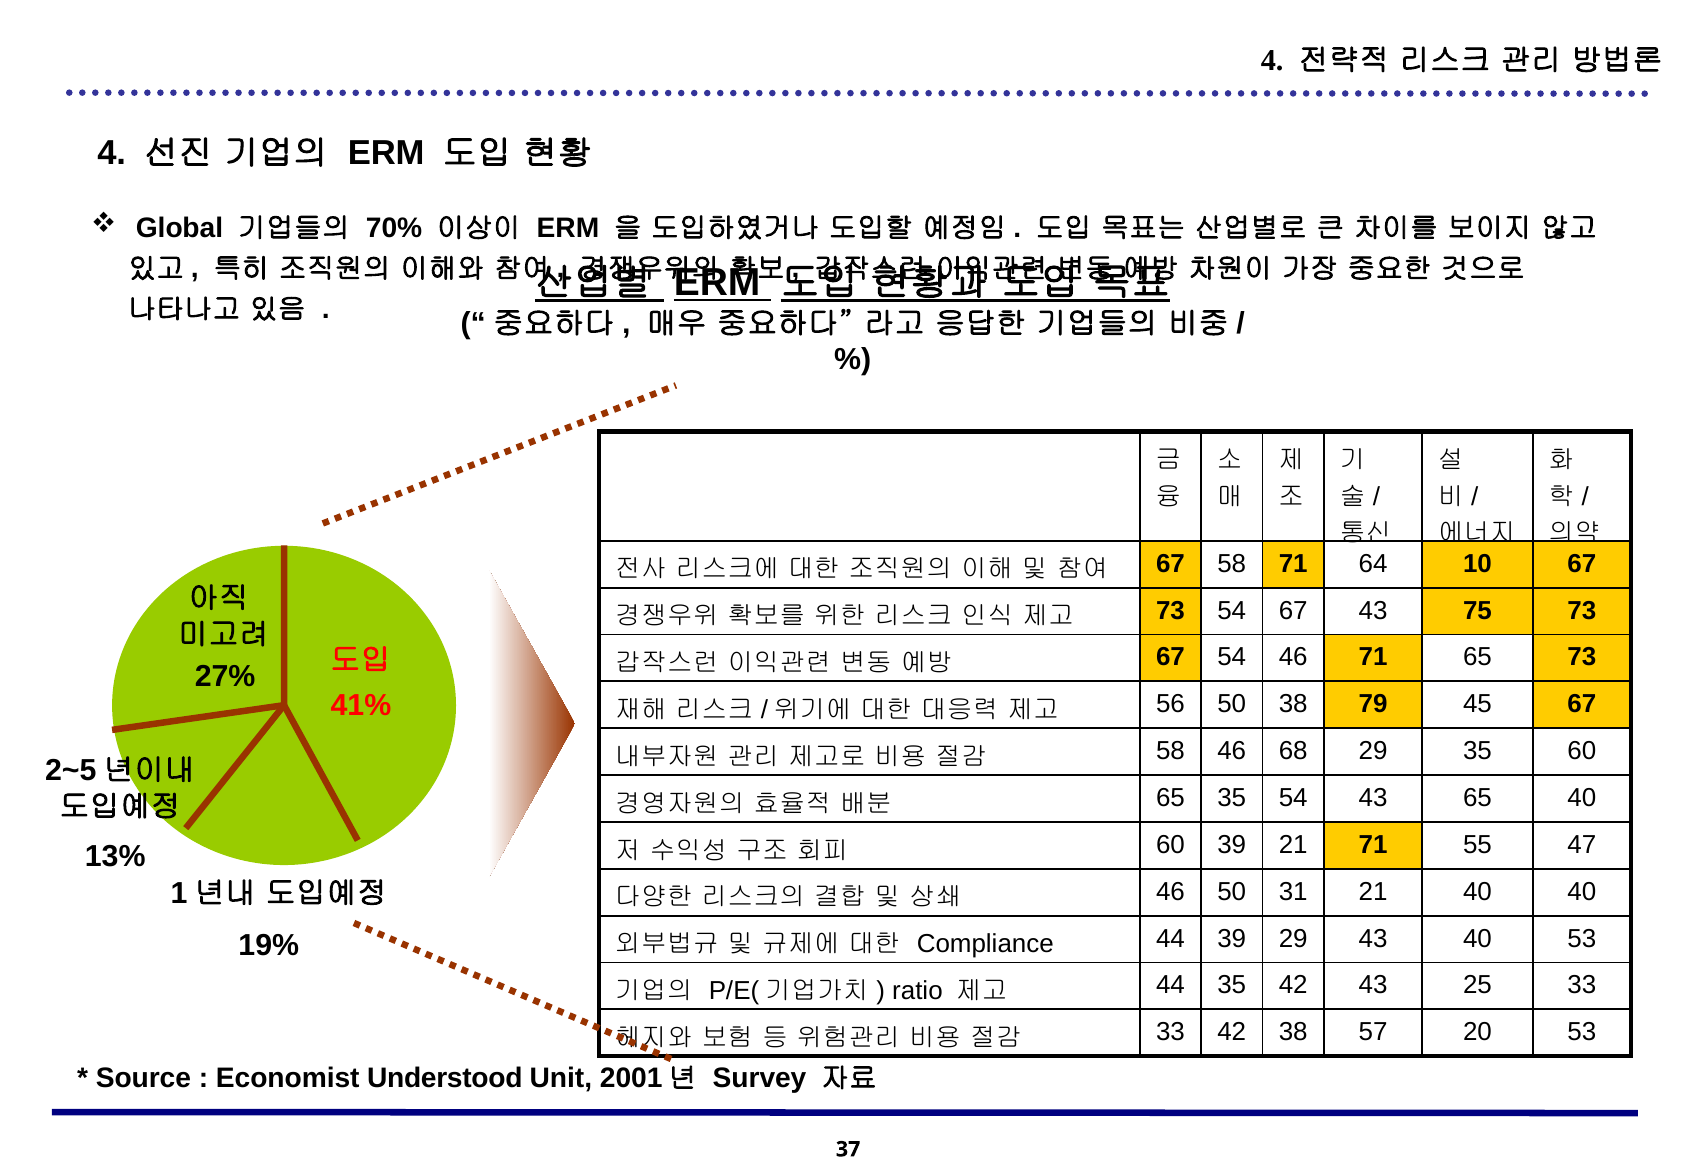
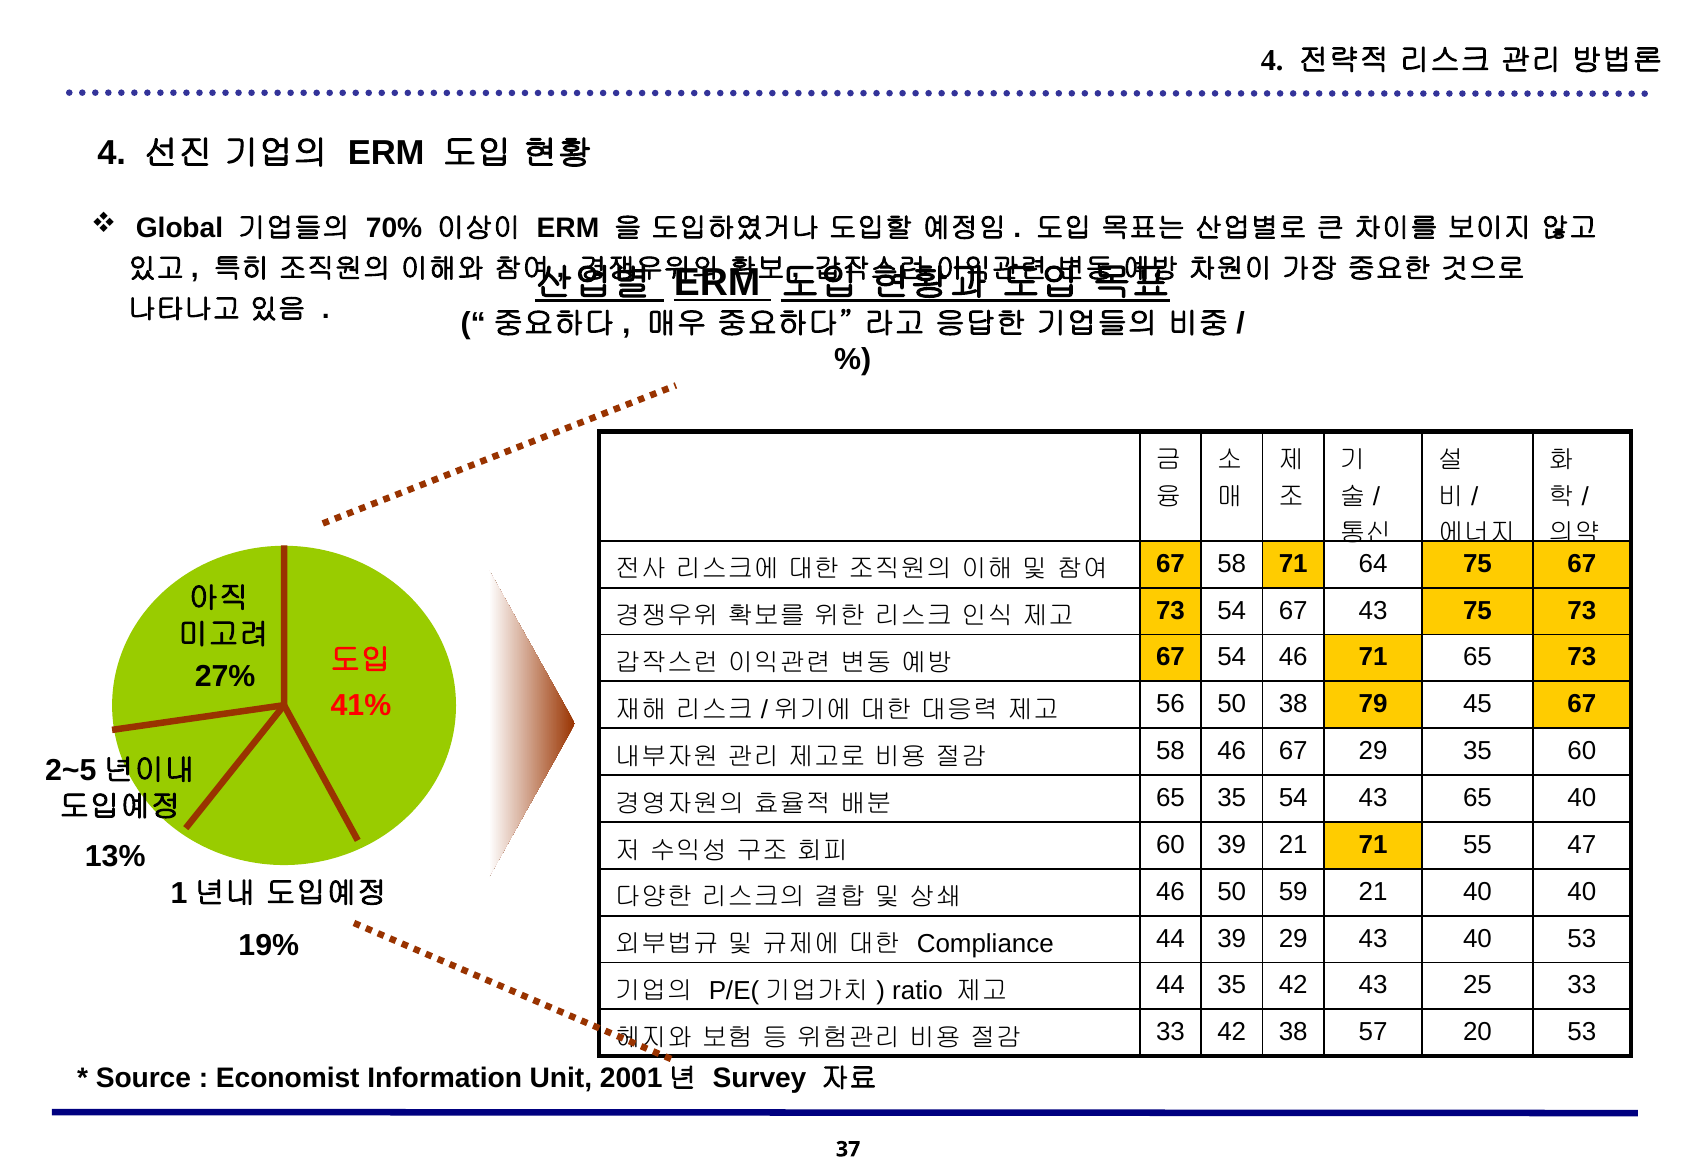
64 10: 10 -> 75
46 68: 68 -> 67
31: 31 -> 59
Understood: Understood -> Information
